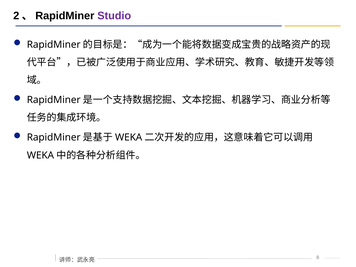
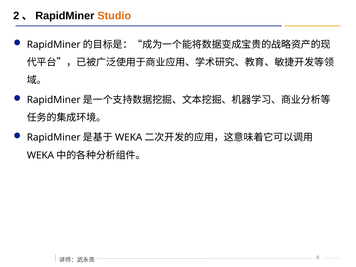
Studio colour: purple -> orange
